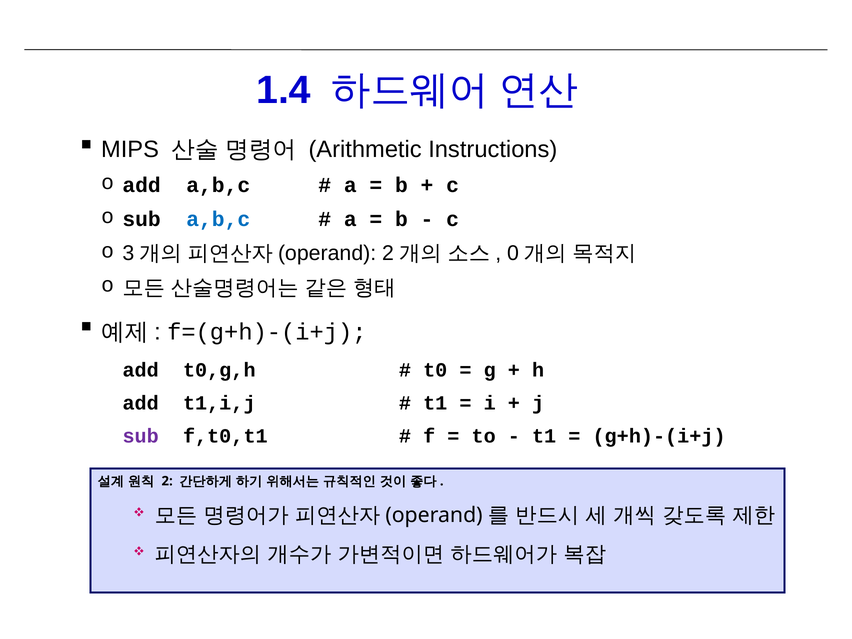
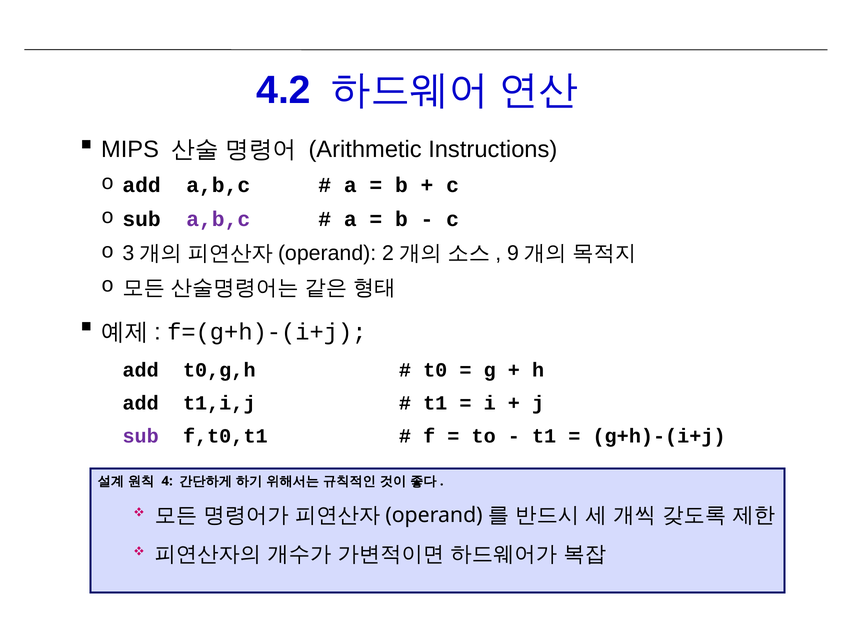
1.4: 1.4 -> 4.2
a,b,c at (218, 219) colour: blue -> purple
0: 0 -> 9
2 at (167, 481): 2 -> 4
